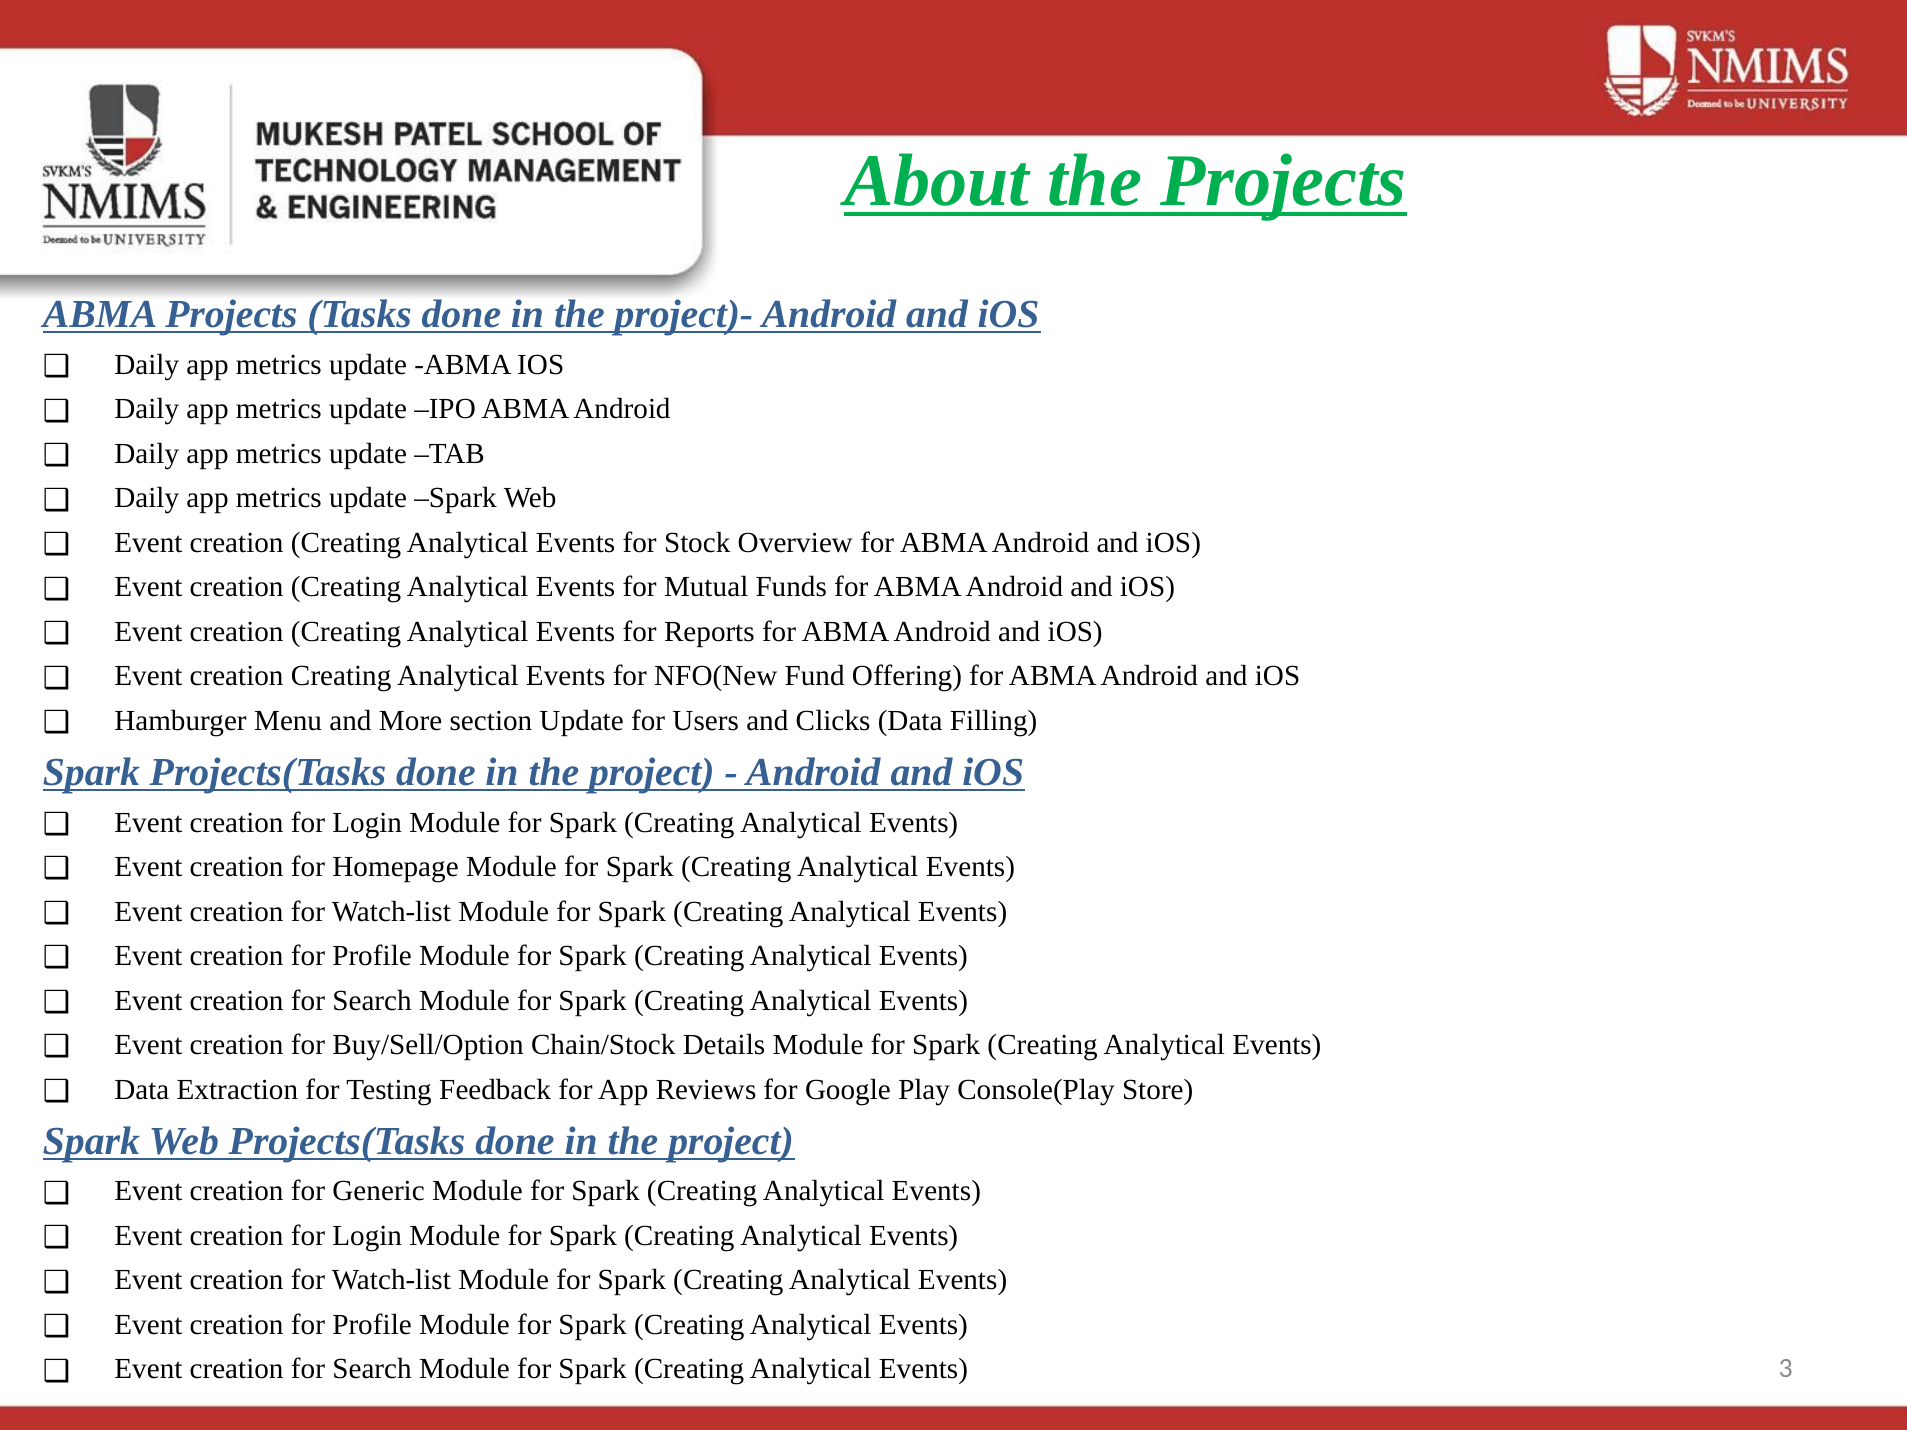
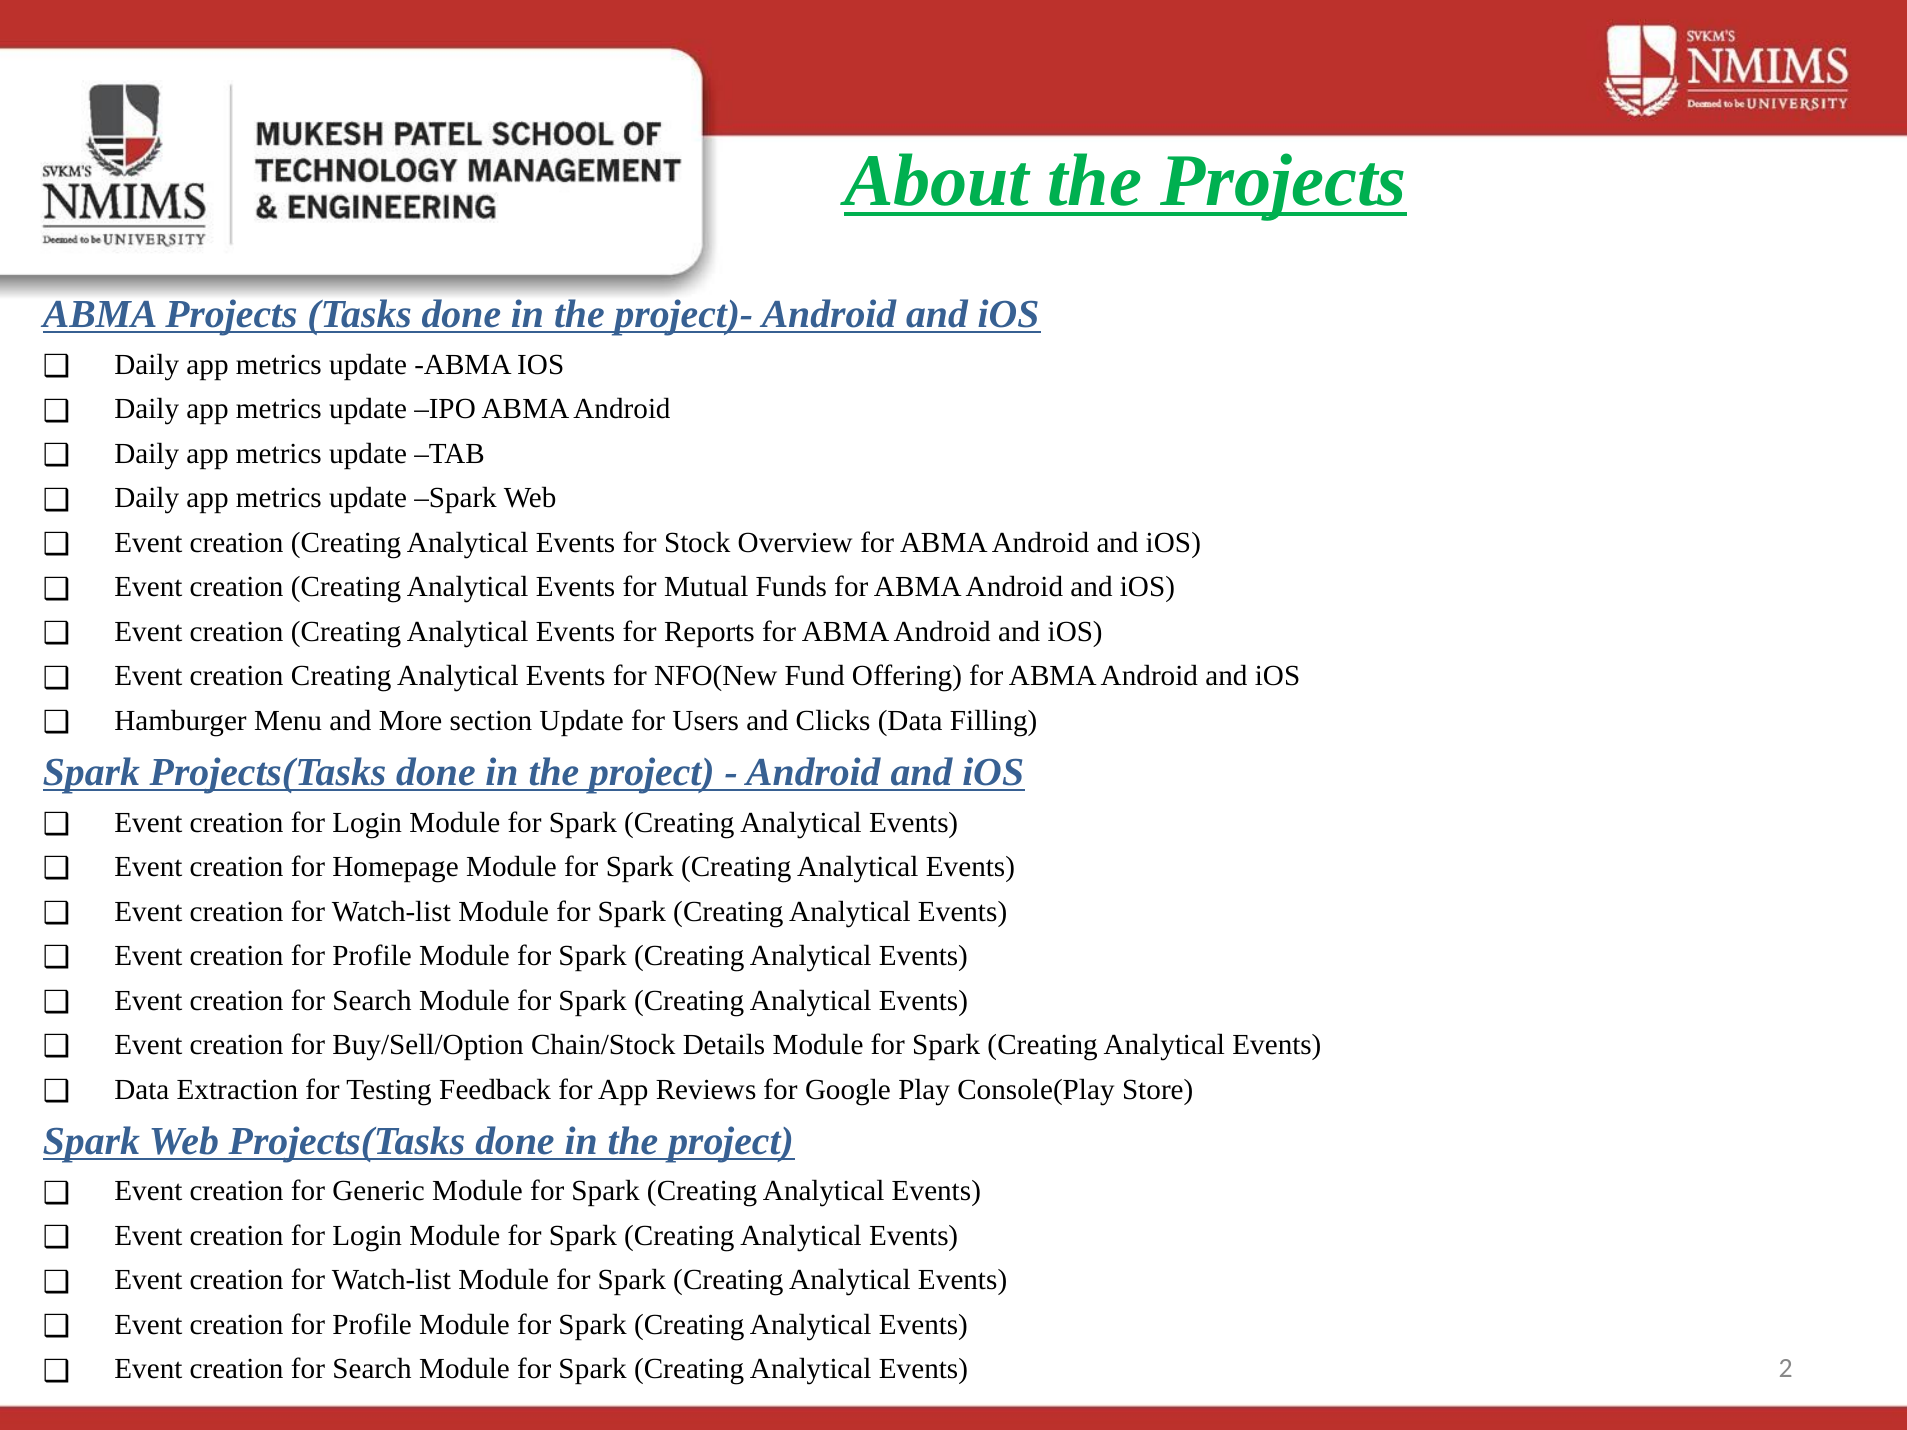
3: 3 -> 2
